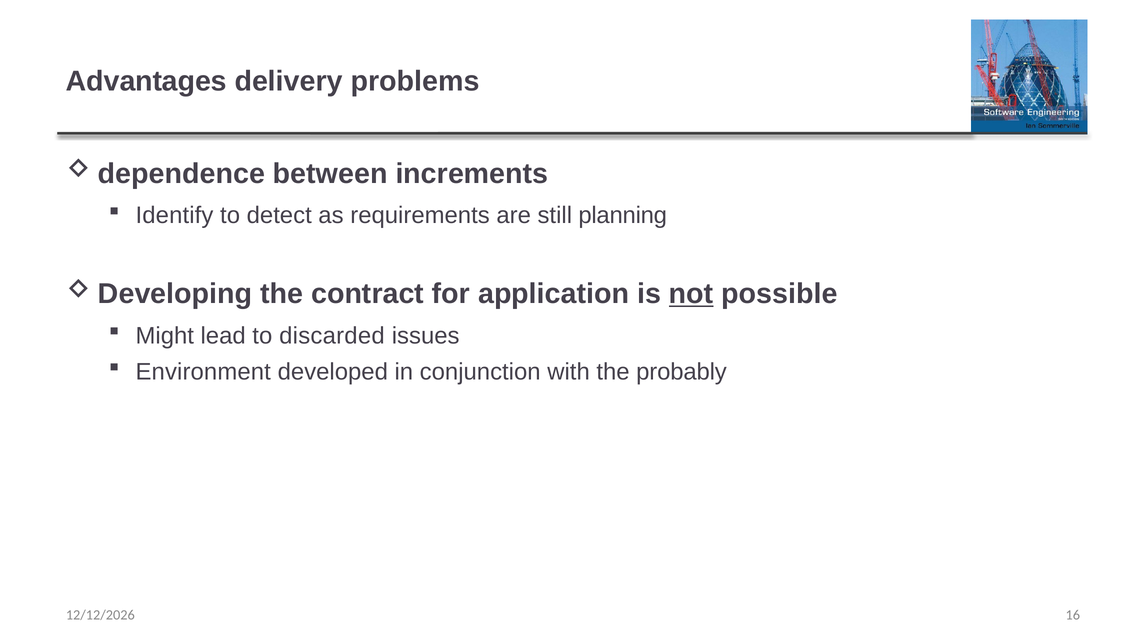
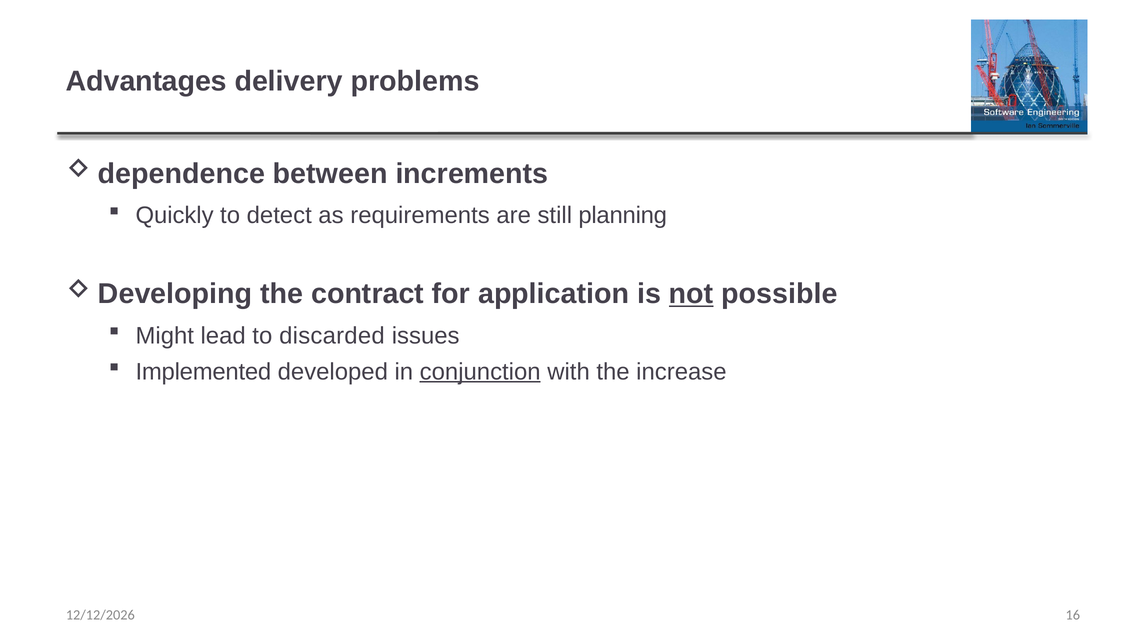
Identify: Identify -> Quickly
Environment: Environment -> Implemented
conjunction underline: none -> present
probably: probably -> increase
